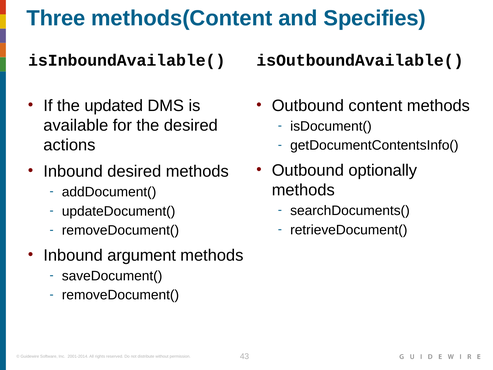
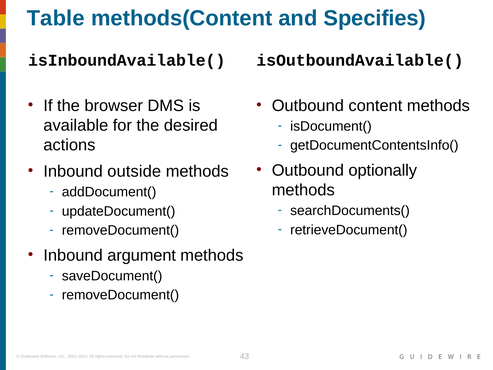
Three: Three -> Table
updated: updated -> browser
Inbound desired: desired -> outside
